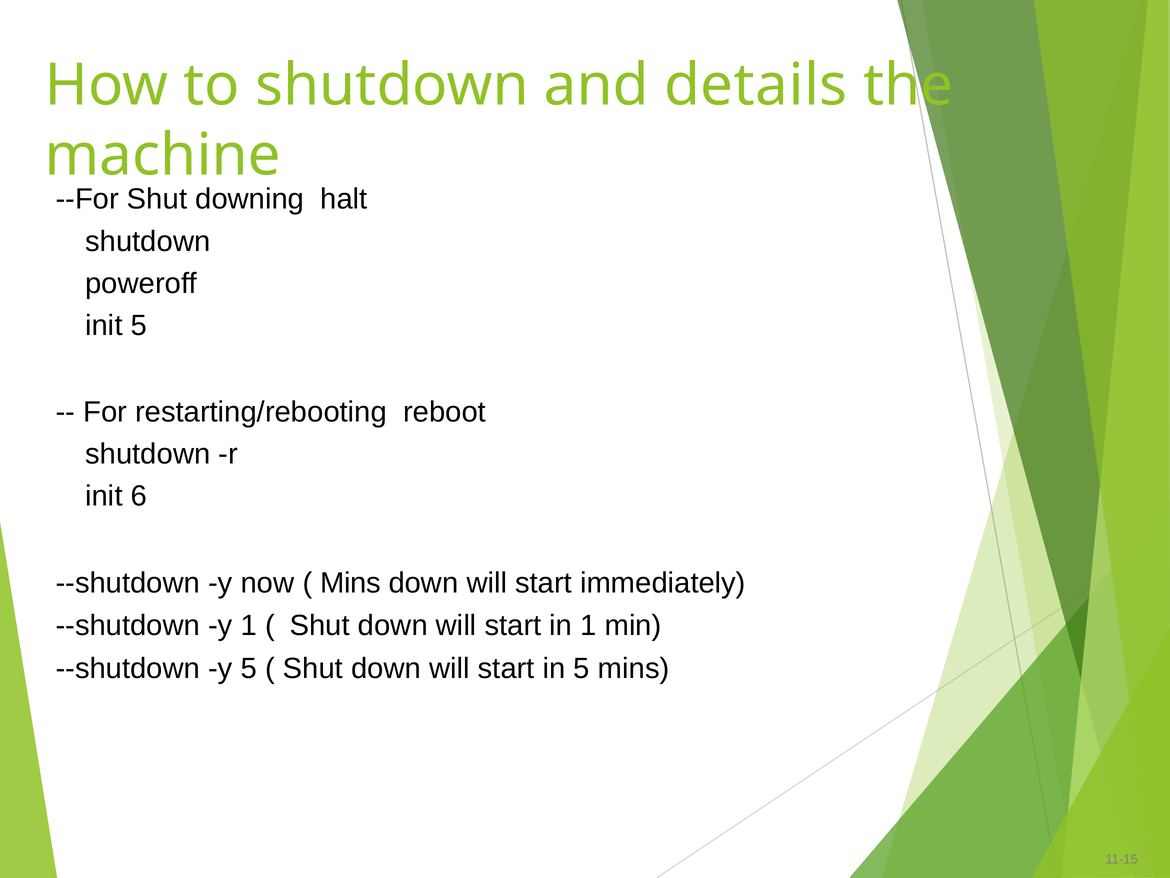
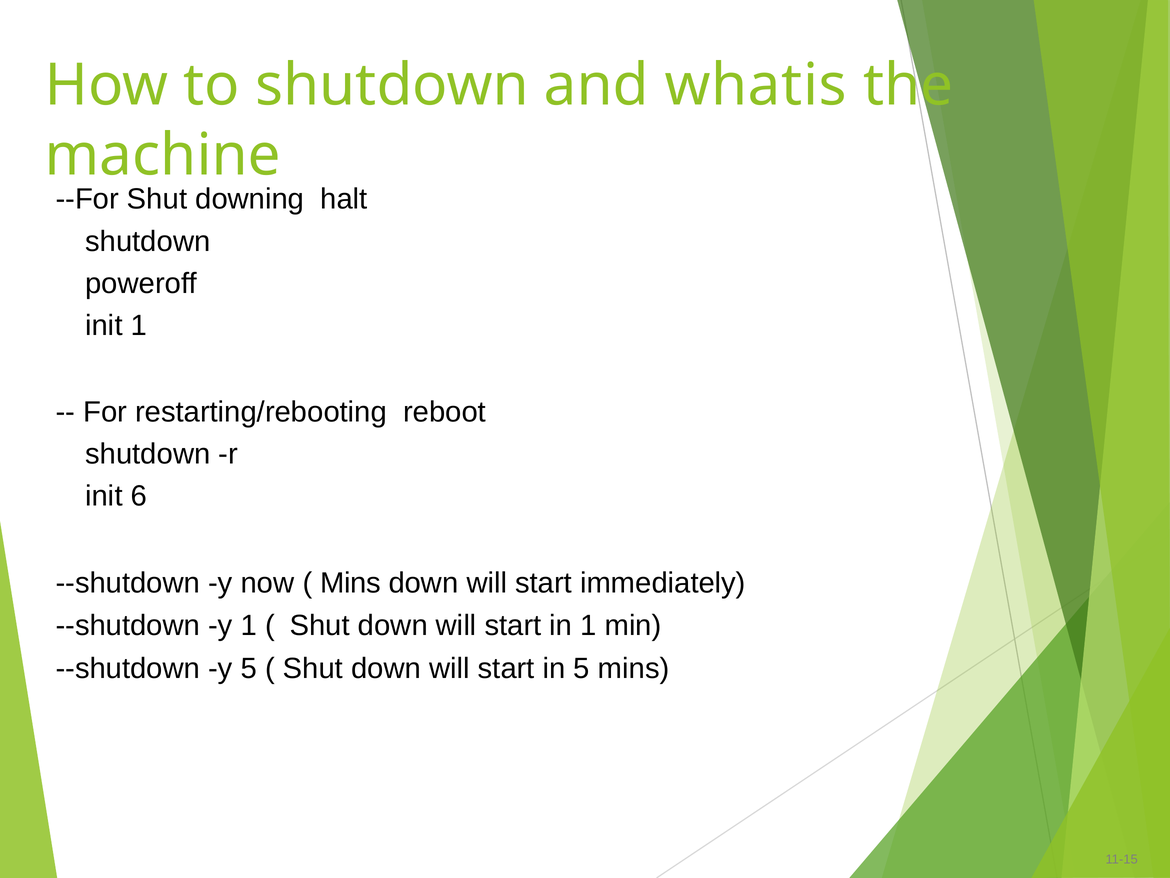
details: details -> whatis
init 5: 5 -> 1
